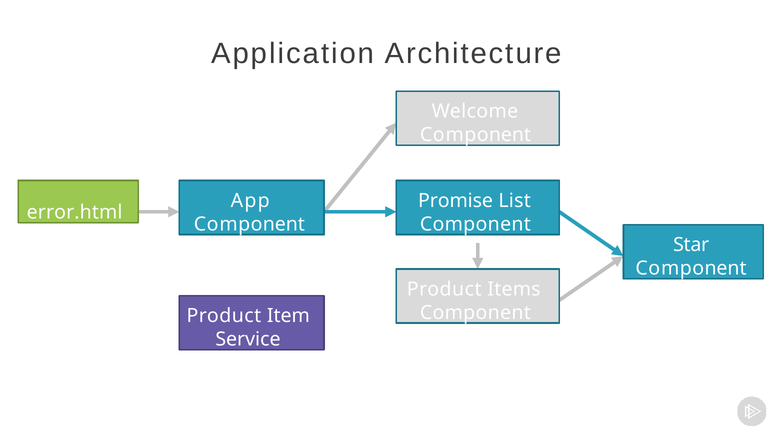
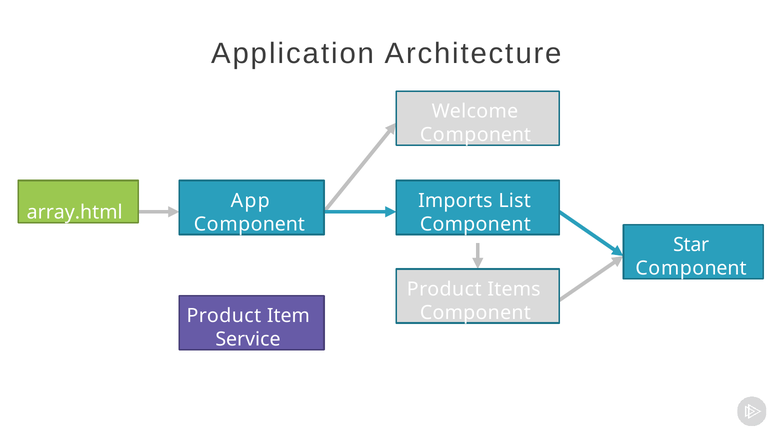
Promise: Promise -> Imports
error.html: error.html -> array.html
